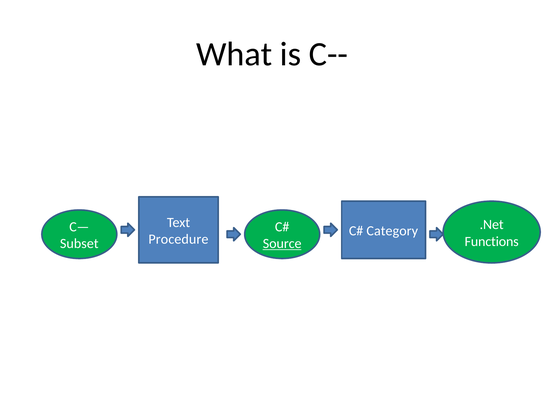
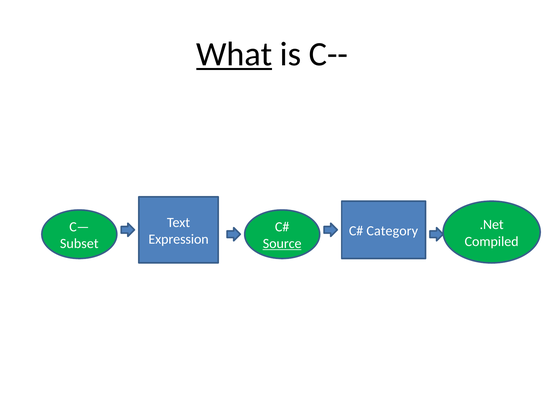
What underline: none -> present
Procedure: Procedure -> Expression
Functions: Functions -> Compiled
